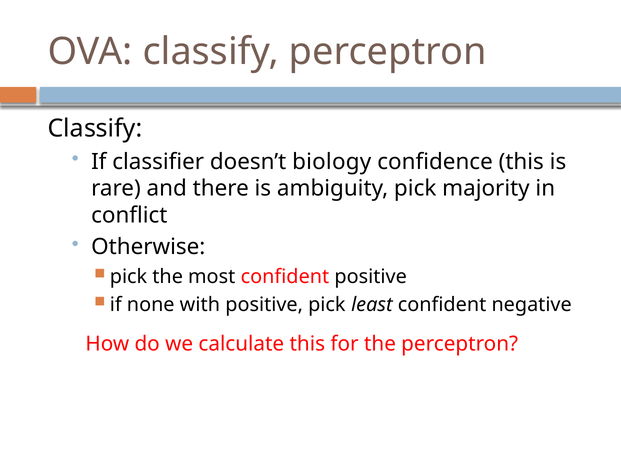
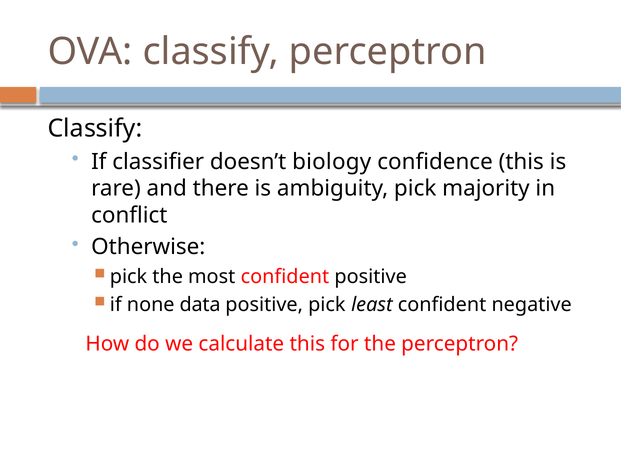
with: with -> data
